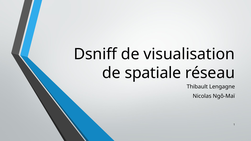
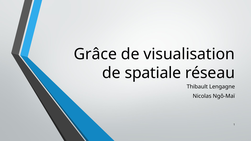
Dsniff: Dsniff -> Grâce
